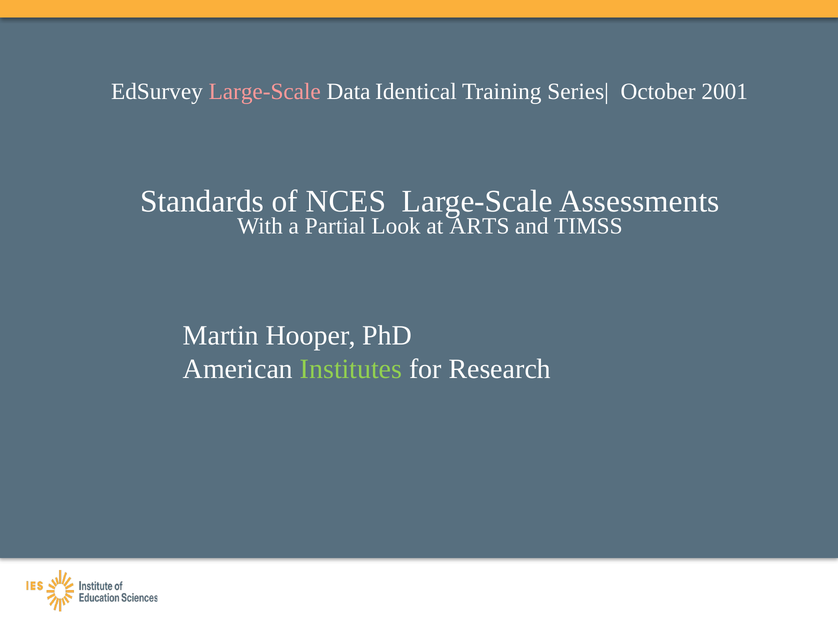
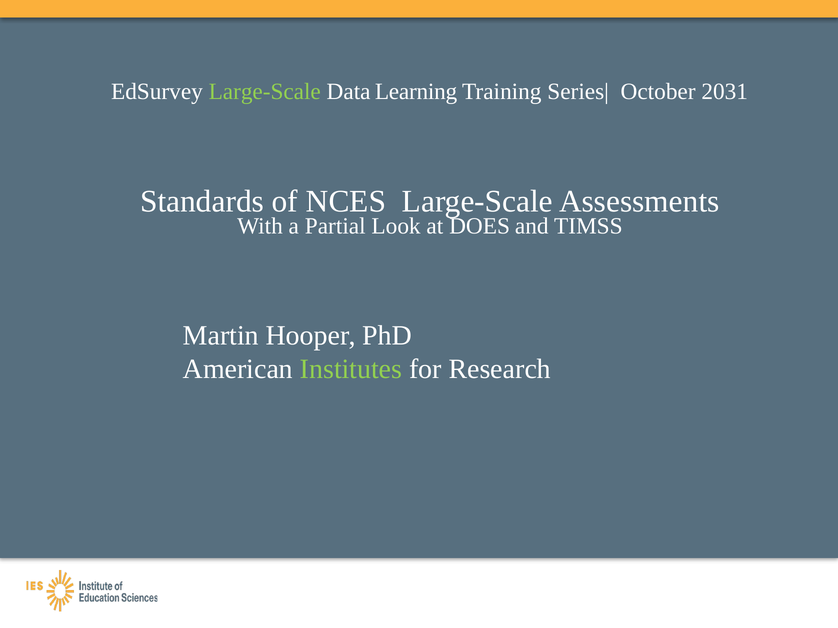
Large-Scale at (265, 92) colour: pink -> light green
Identical: Identical -> Learning
2001: 2001 -> 2031
ARTS: ARTS -> DOES
